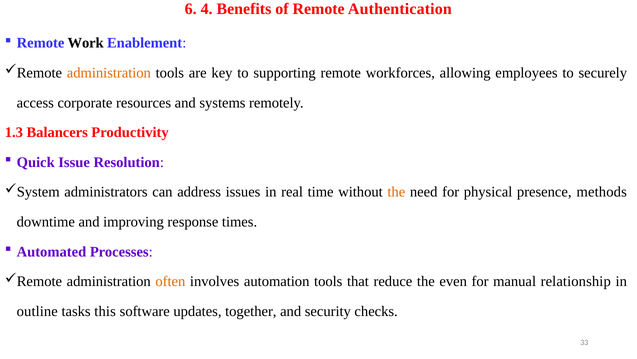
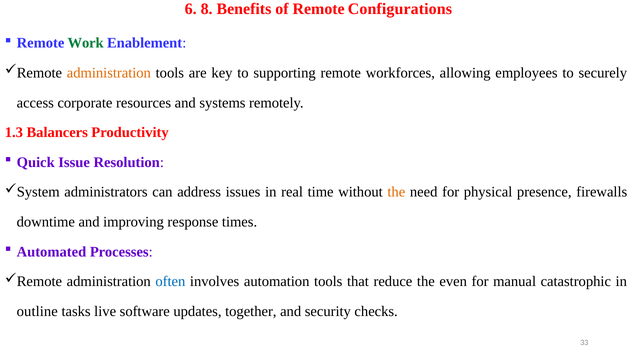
4: 4 -> 8
Authentication: Authentication -> Configurations
Work colour: black -> green
methods: methods -> firewalls
often colour: orange -> blue
relationship: relationship -> catastrophic
this: this -> live
